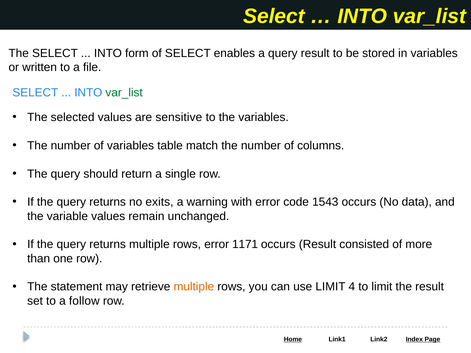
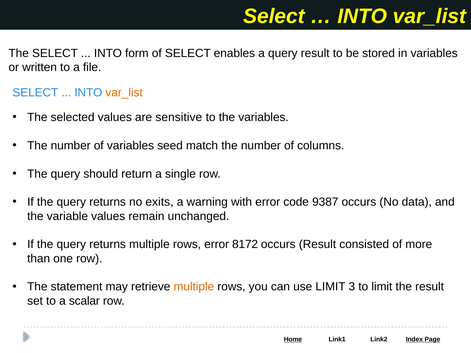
var_list at (124, 93) colour: green -> orange
table: table -> seed
1543: 1543 -> 9387
1171: 1171 -> 8172
4: 4 -> 3
follow: follow -> scalar
